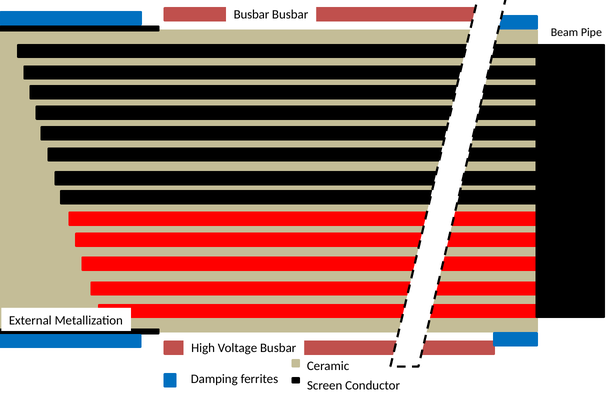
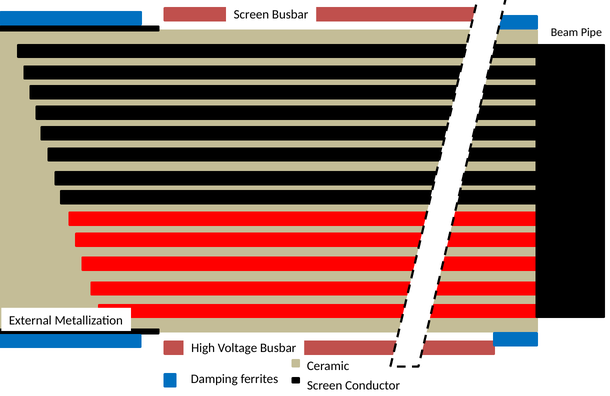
Busbar at (251, 15): Busbar -> Screen
